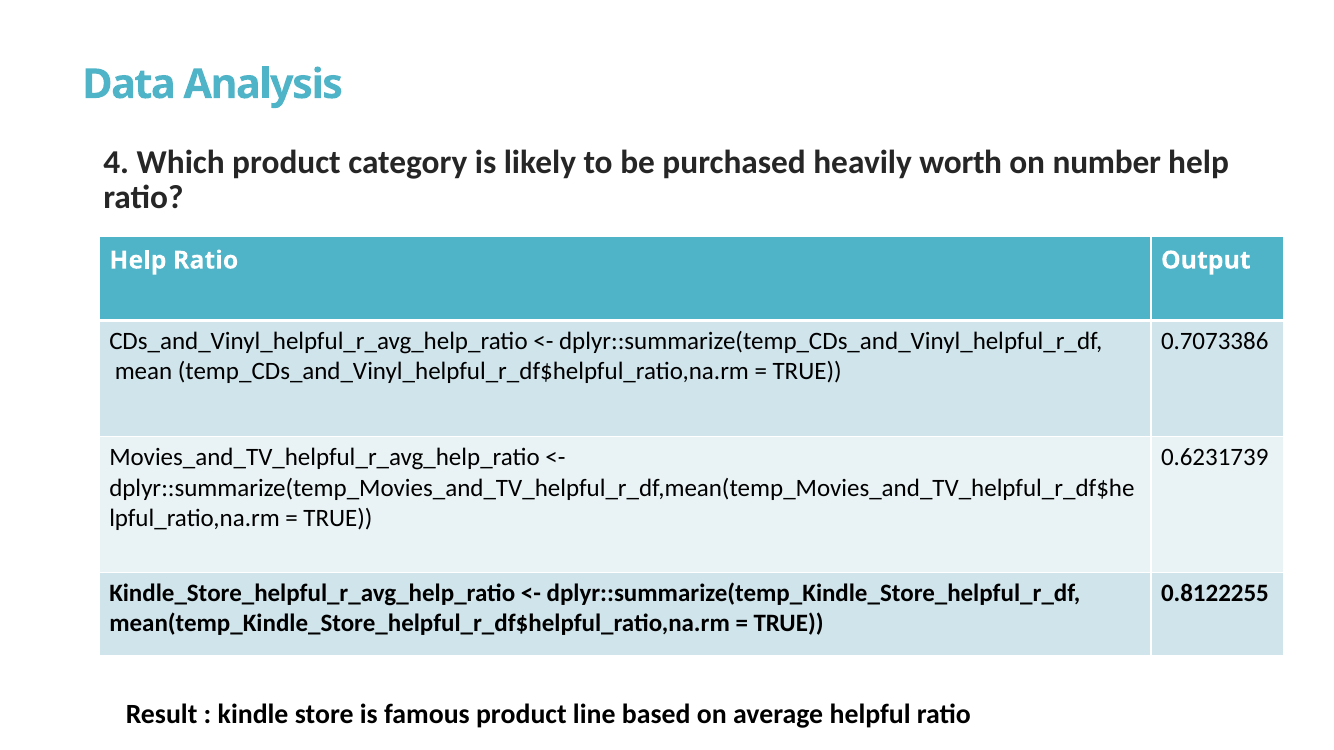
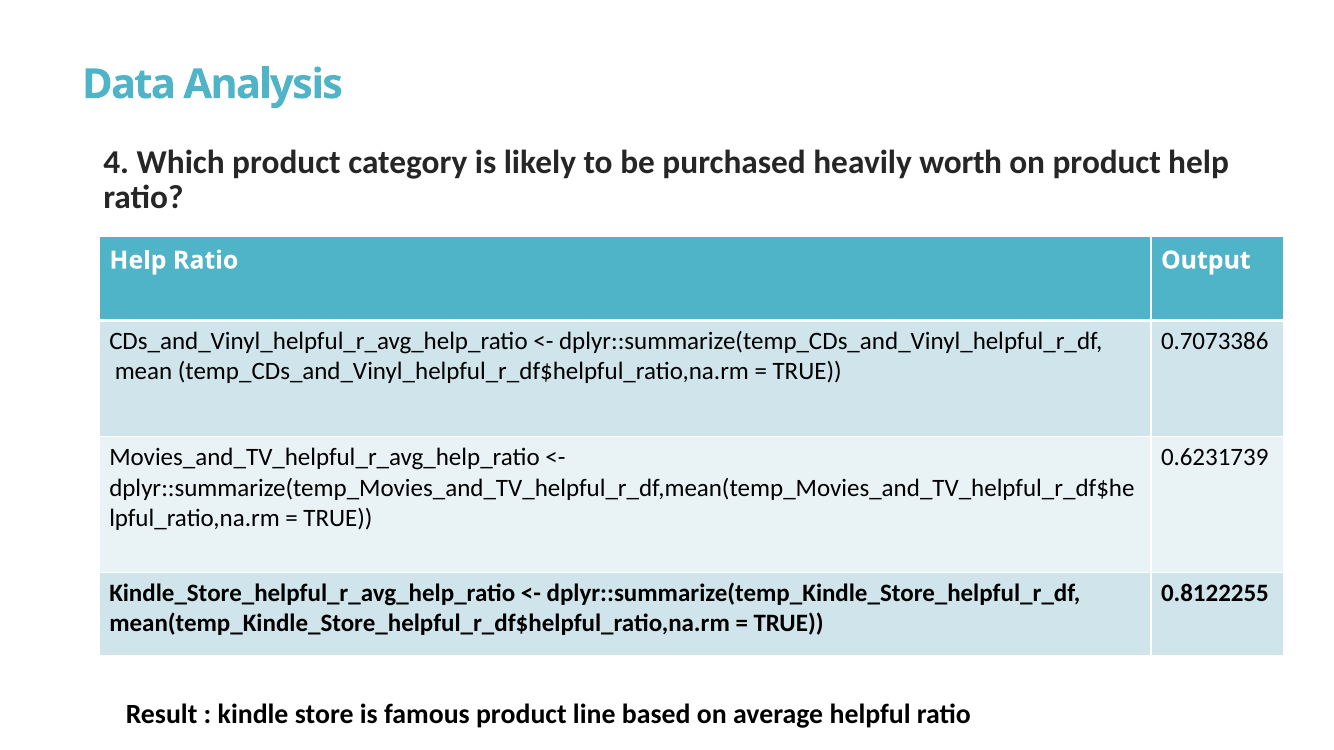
on number: number -> product
